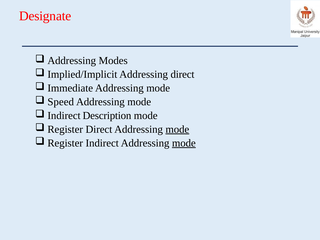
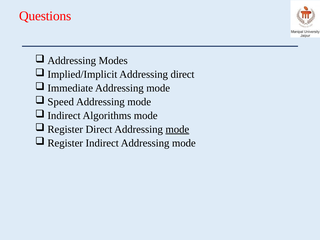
Designate: Designate -> Questions
Description: Description -> Algorithms
mode at (184, 143) underline: present -> none
